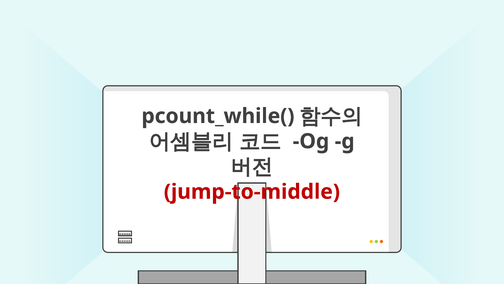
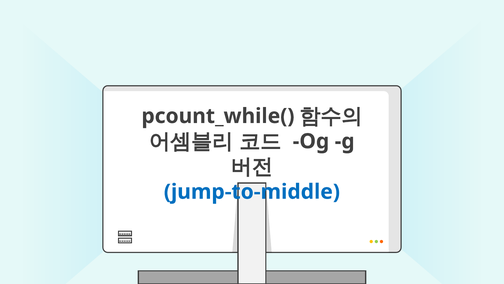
jump-to-middle colour: red -> blue
